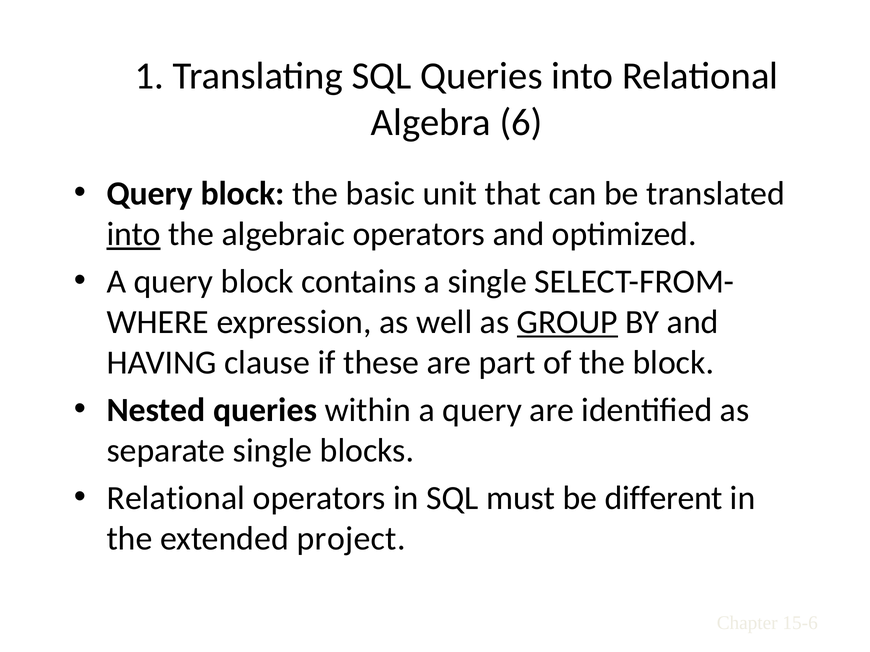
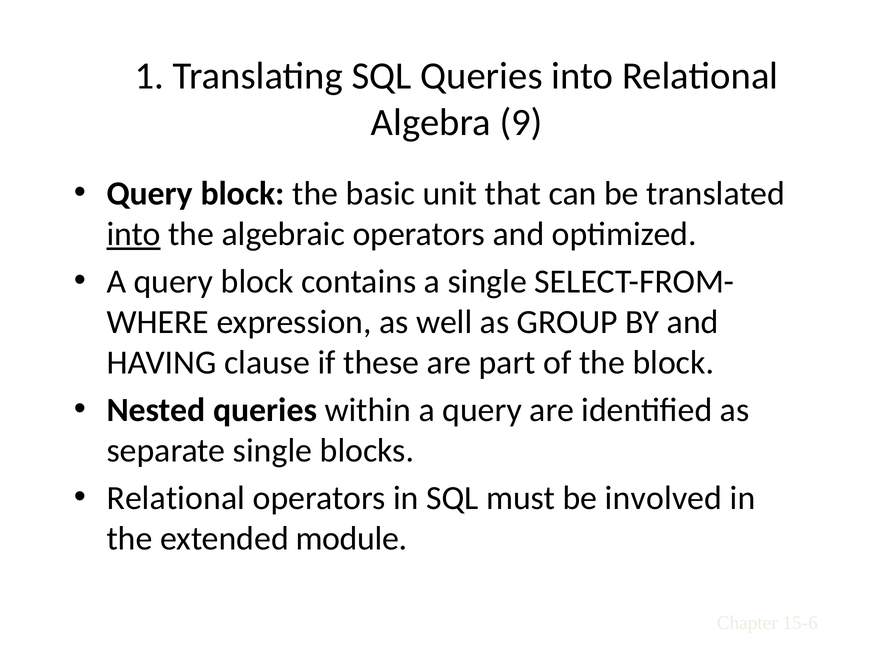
6: 6 -> 9
GROUP underline: present -> none
different: different -> involved
project: project -> module
